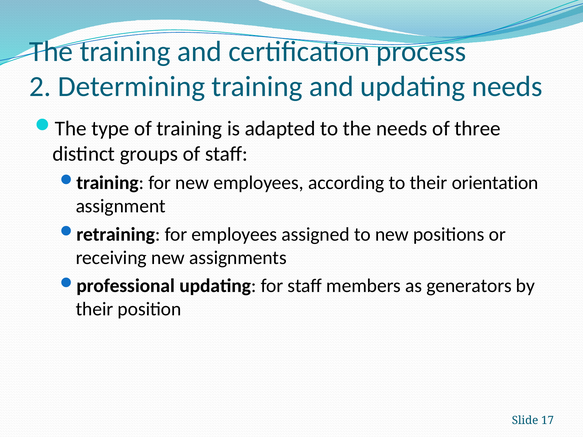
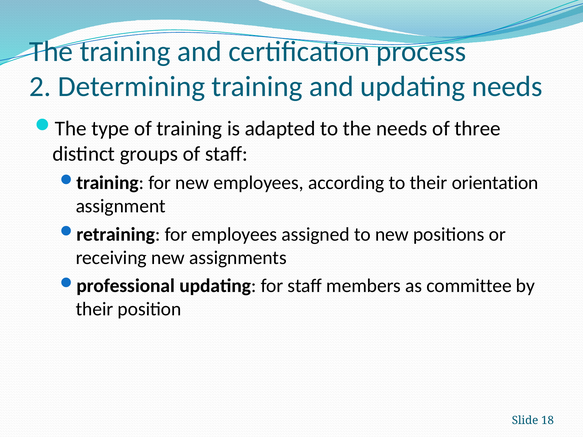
generators: generators -> committee
17: 17 -> 18
